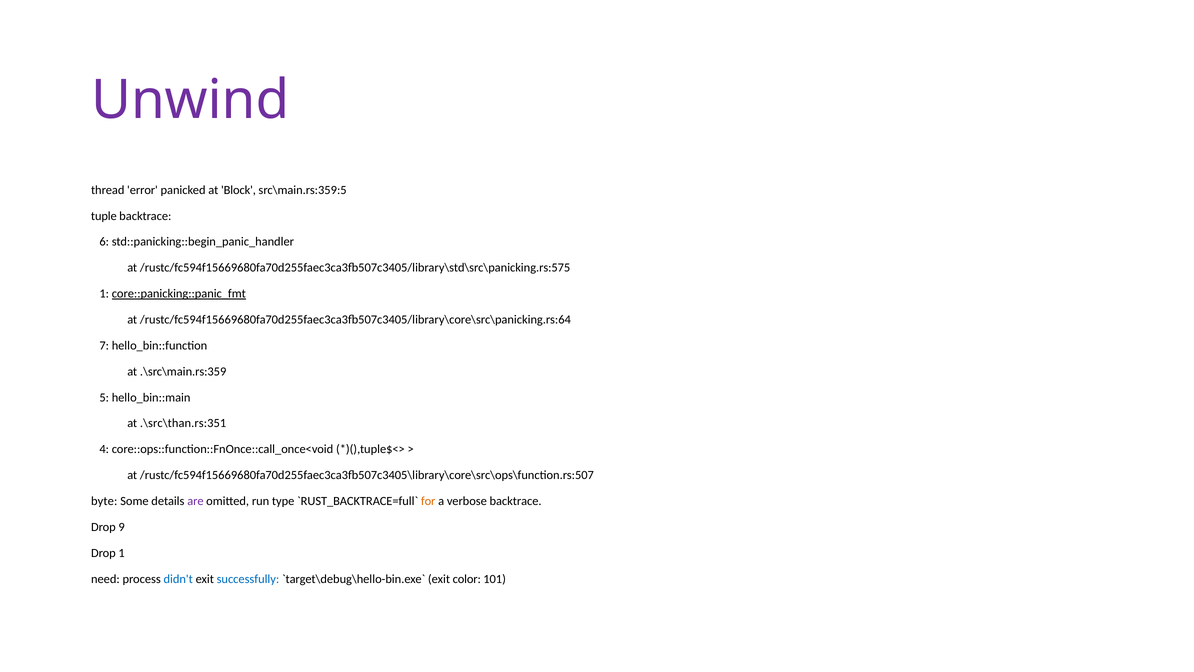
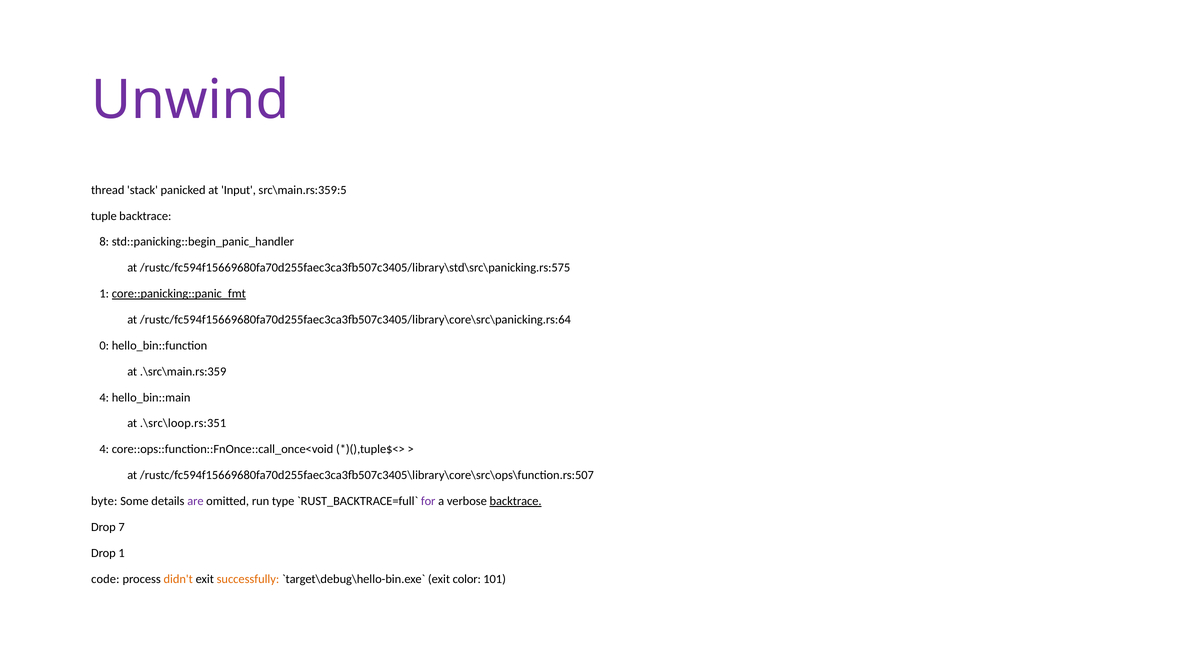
error: error -> stack
Block: Block -> Input
6: 6 -> 8
7: 7 -> 0
5 at (104, 397): 5 -> 4
.\src\than.rs:351: .\src\than.rs:351 -> .\src\loop.rs:351
for colour: orange -> purple
backtrace at (516, 501) underline: none -> present
9: 9 -> 7
need: need -> code
didn't colour: blue -> orange
successfully colour: blue -> orange
